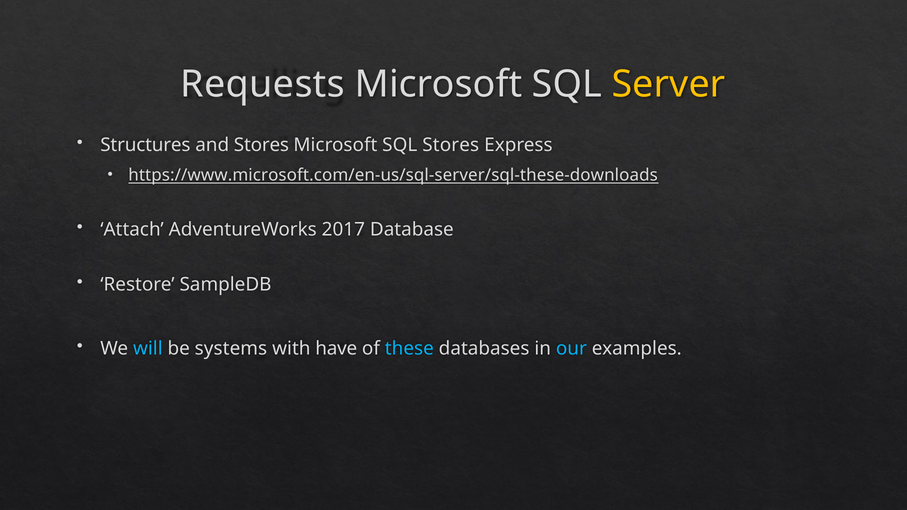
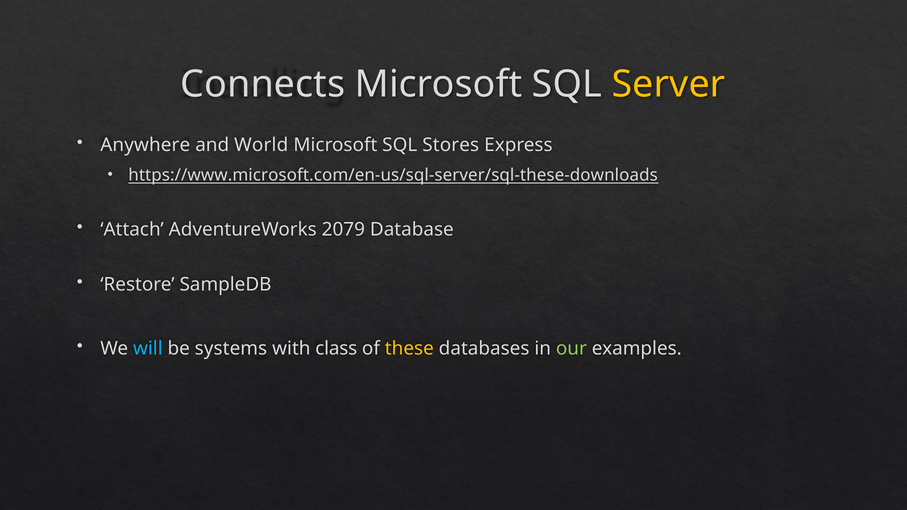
Requests: Requests -> Connects
Structures: Structures -> Anywhere
and Stores: Stores -> World
2017: 2017 -> 2079
have: have -> class
these colour: light blue -> yellow
our colour: light blue -> light green
